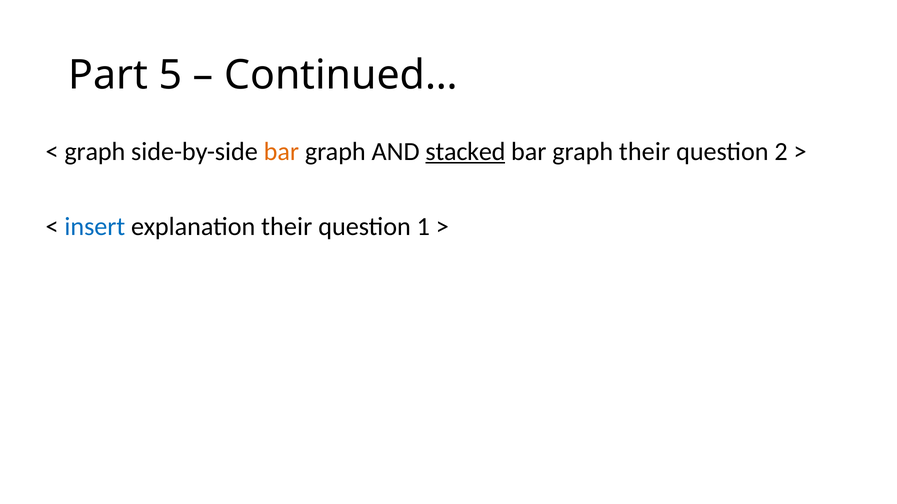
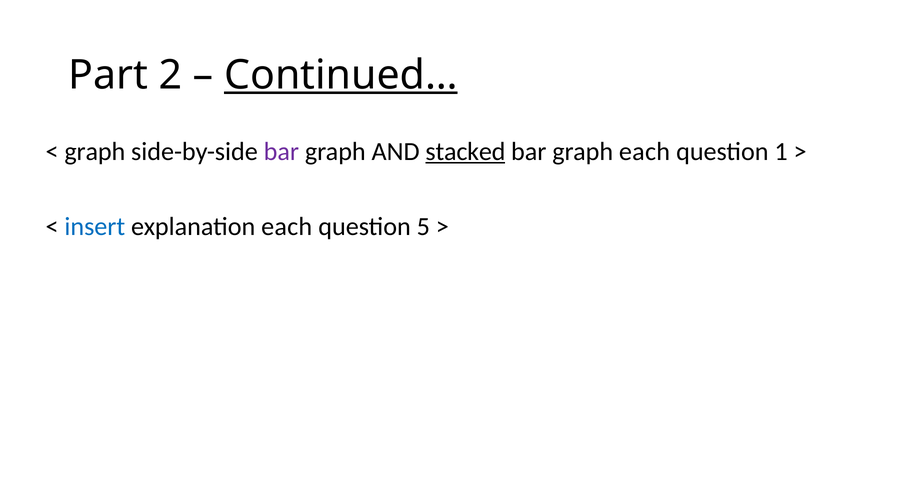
5: 5 -> 2
Continued… underline: none -> present
bar at (281, 152) colour: orange -> purple
graph their: their -> each
2: 2 -> 1
explanation their: their -> each
1: 1 -> 5
